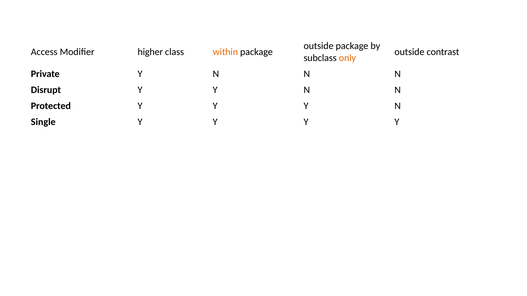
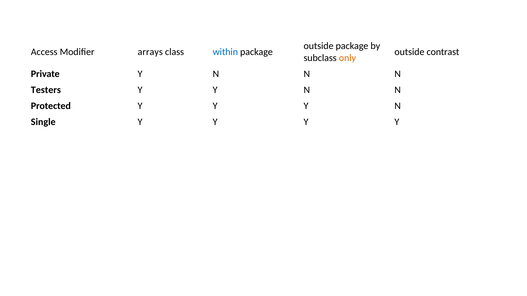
higher: higher -> arrays
within colour: orange -> blue
Disrupt: Disrupt -> Testers
